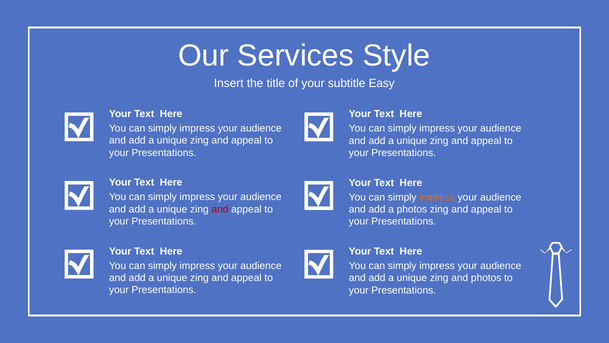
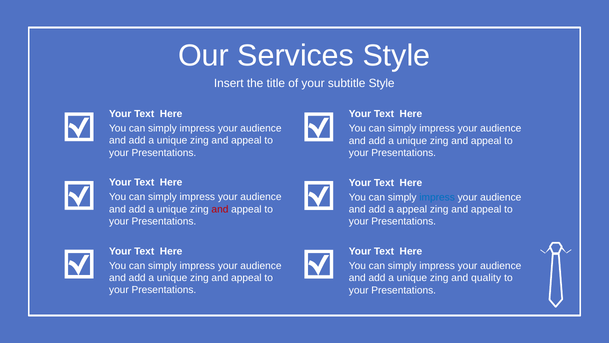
subtitle Easy: Easy -> Style
impress at (437, 197) colour: orange -> blue
a photos: photos -> appeal
and photos: photos -> quality
